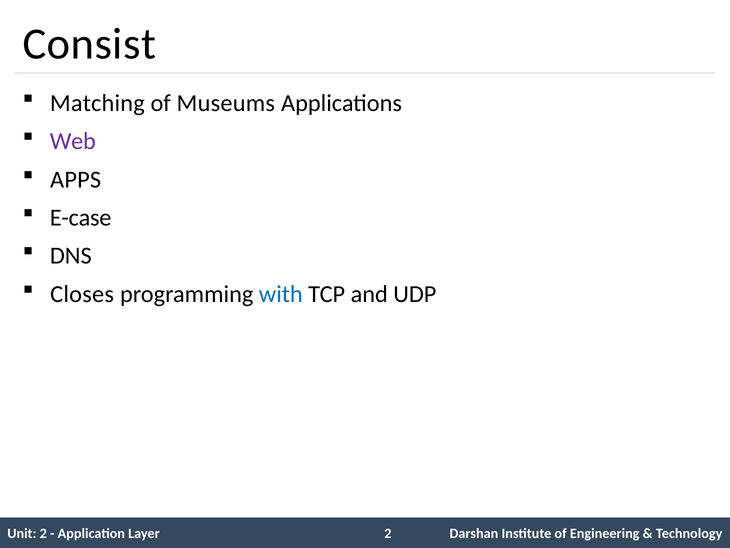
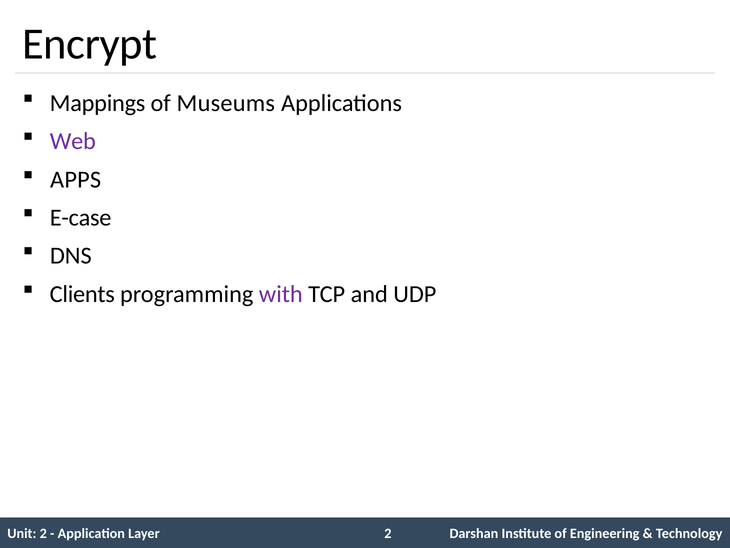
Consist: Consist -> Encrypt
Matching: Matching -> Mappings
Closes: Closes -> Clients
with colour: blue -> purple
